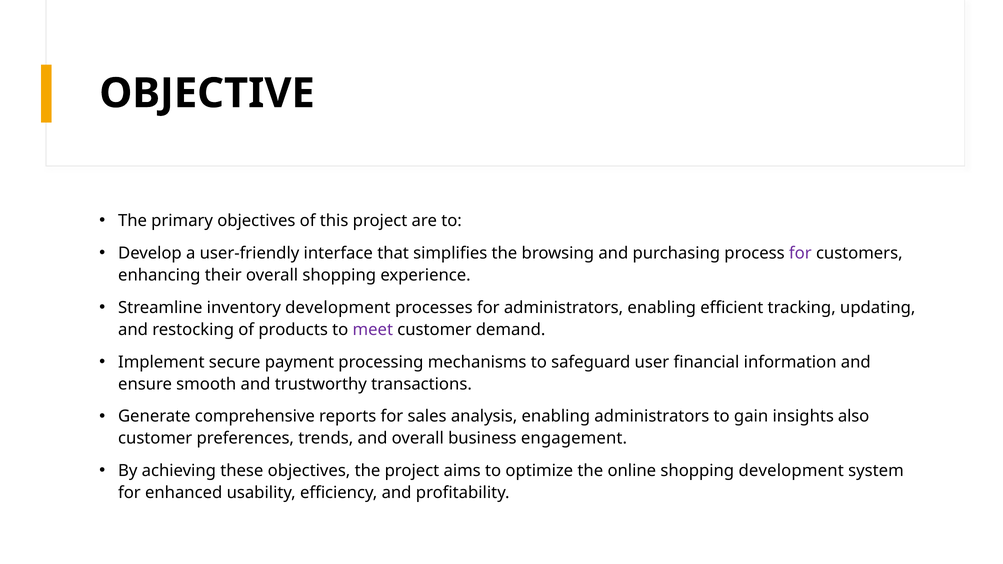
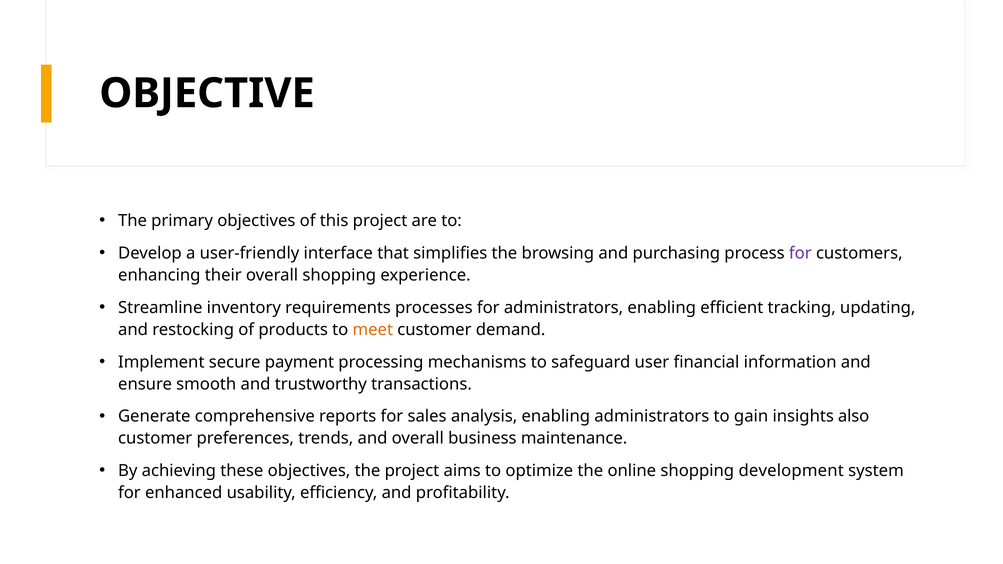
inventory development: development -> requirements
meet colour: purple -> orange
engagement: engagement -> maintenance
